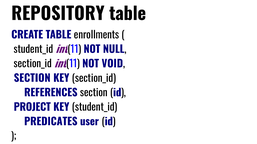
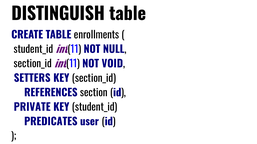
REPOSITORY: REPOSITORY -> DISTINGUISH
SECTION at (32, 79): SECTION -> SETTERS
PROJECT: PROJECT -> PRIVATE
